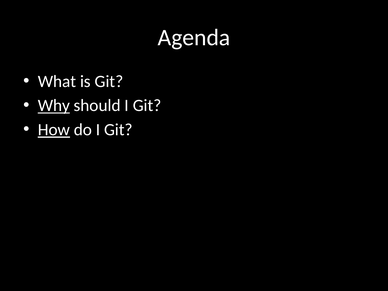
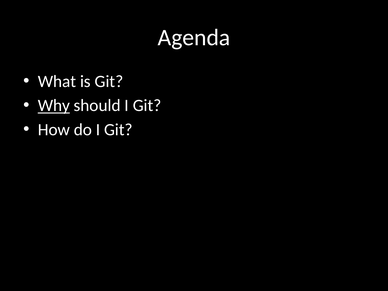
How underline: present -> none
